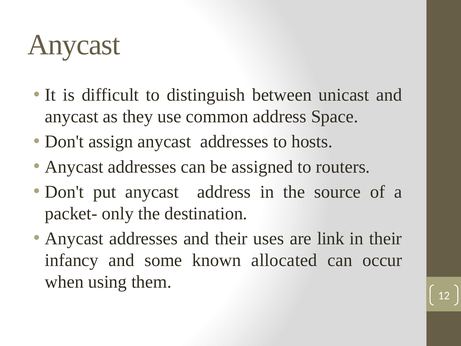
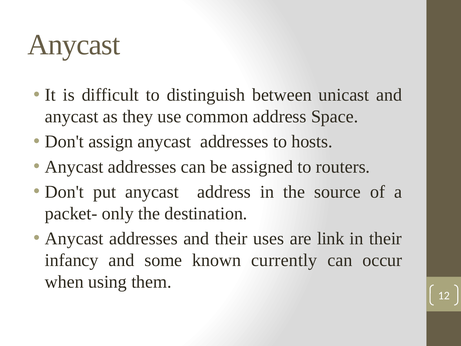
allocated: allocated -> currently
